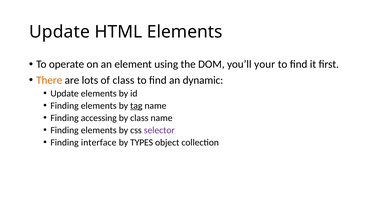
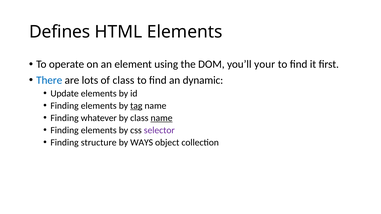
Update at (60, 32): Update -> Defines
There colour: orange -> blue
accessing: accessing -> whatever
name at (162, 118) underline: none -> present
interface: interface -> structure
TYPES: TYPES -> WAYS
